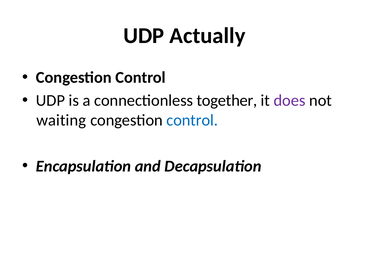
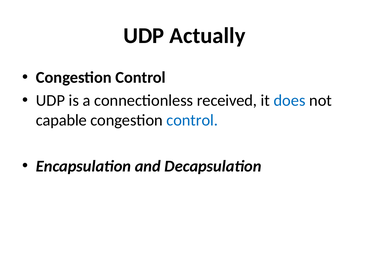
together: together -> received
does colour: purple -> blue
waiting: waiting -> capable
